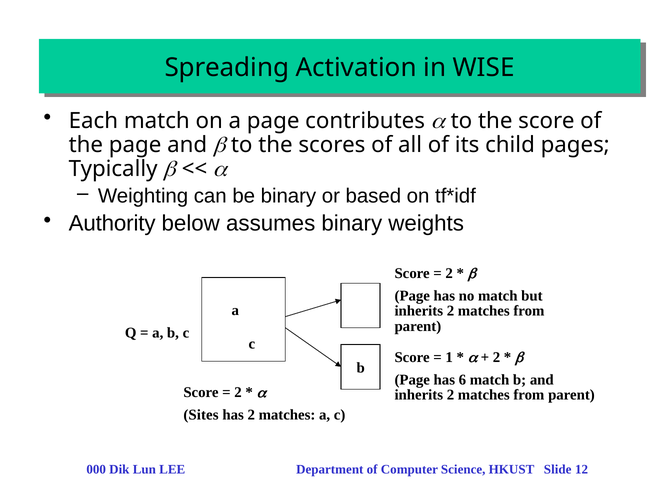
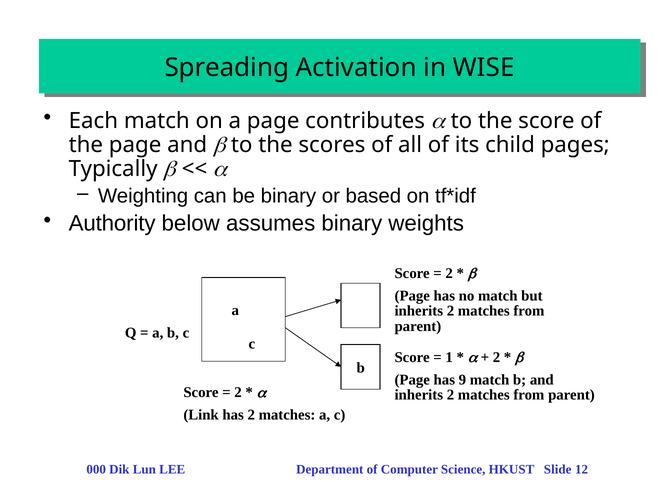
6: 6 -> 9
Sites: Sites -> Link
